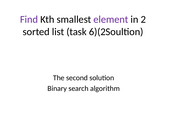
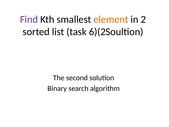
element colour: purple -> orange
